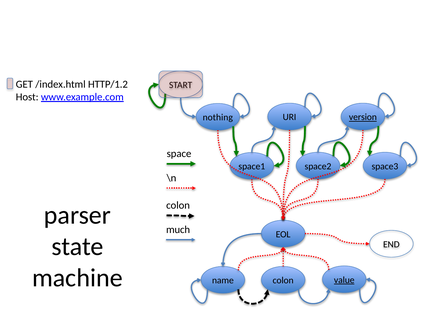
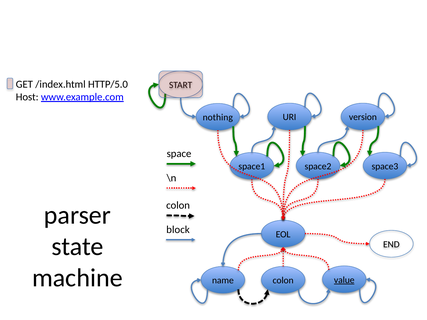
HTTP/1.2: HTTP/1.2 -> HTTP/5.0
version underline: present -> none
much: much -> block
